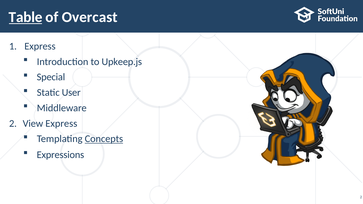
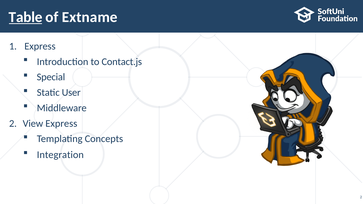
Overcast: Overcast -> Extname
Upkeep.js: Upkeep.js -> Contact.js
Concepts underline: present -> none
Expressions: Expressions -> Integration
